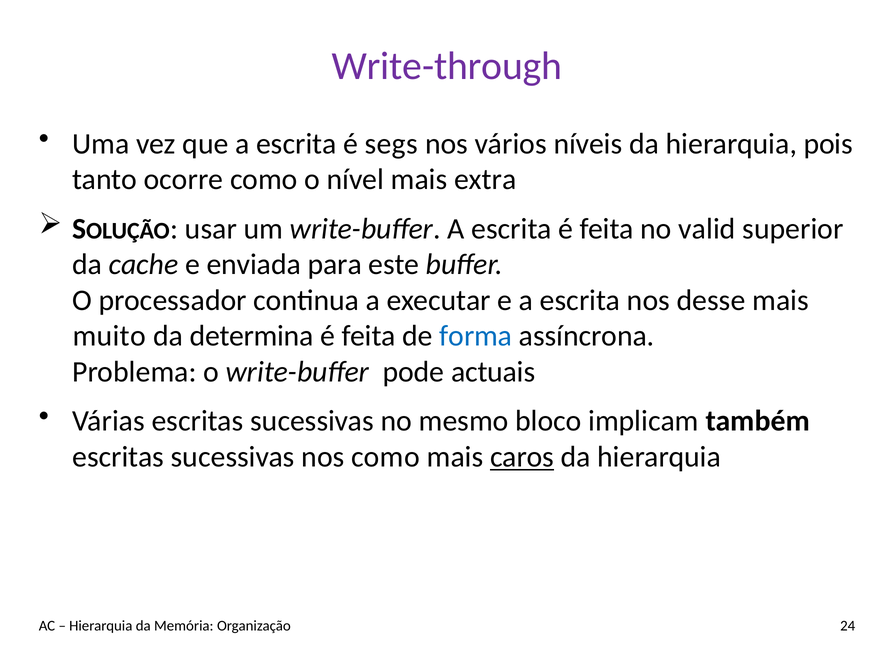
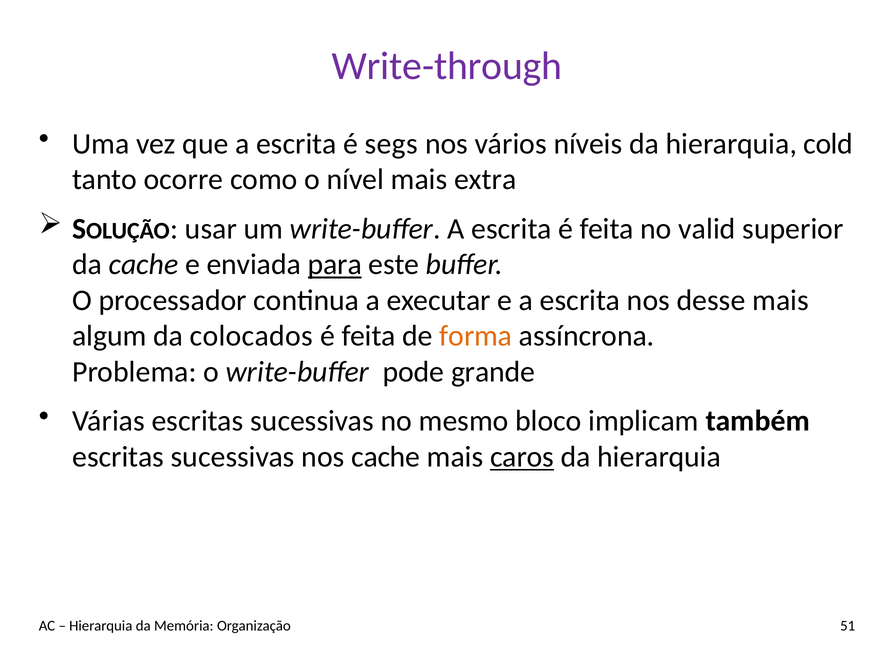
pois: pois -> cold
para underline: none -> present
muito: muito -> algum
determina: determina -> colocados
forma colour: blue -> orange
actuais: actuais -> grande
nos como: como -> cache
24: 24 -> 51
